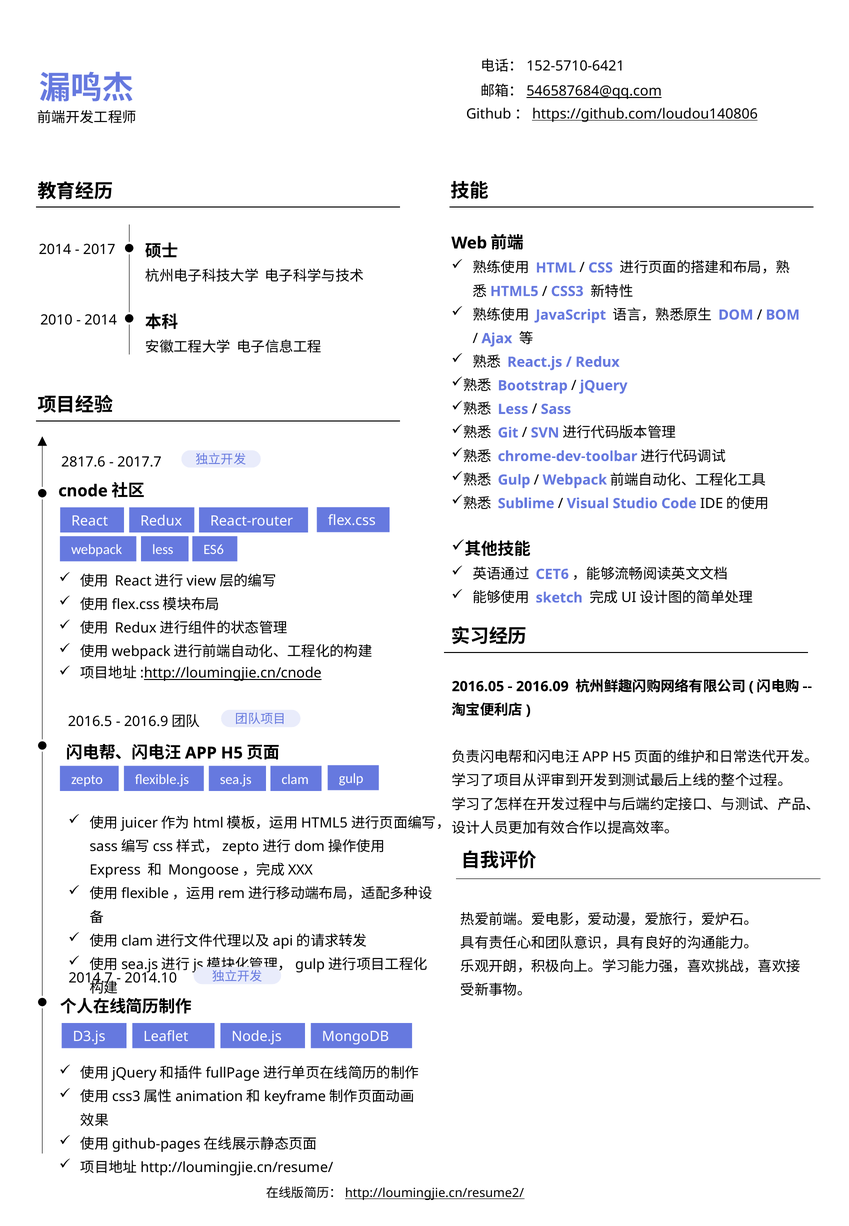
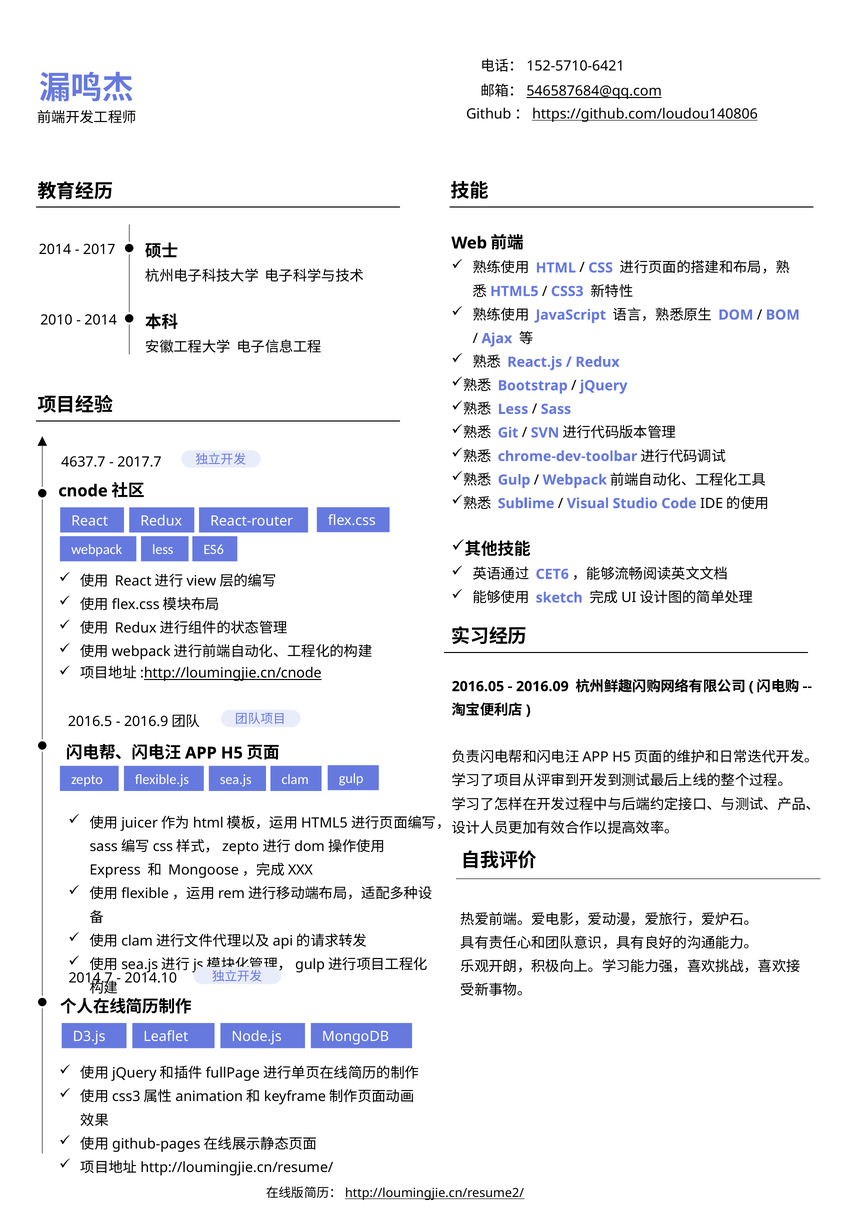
2817.6: 2817.6 -> 4637.7
